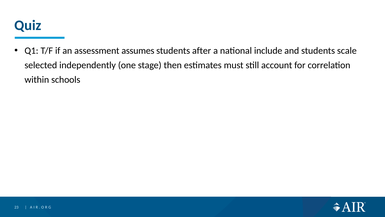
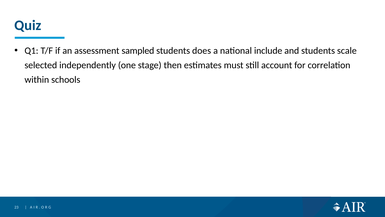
assumes: assumes -> sampled
after: after -> does
